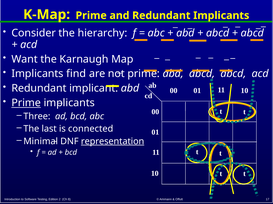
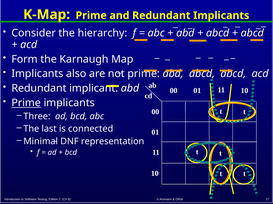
Want: Want -> Form
find: find -> also
representation underline: present -> none
